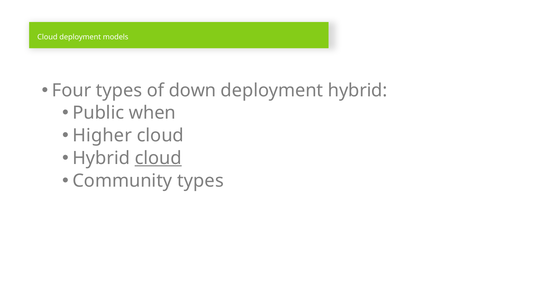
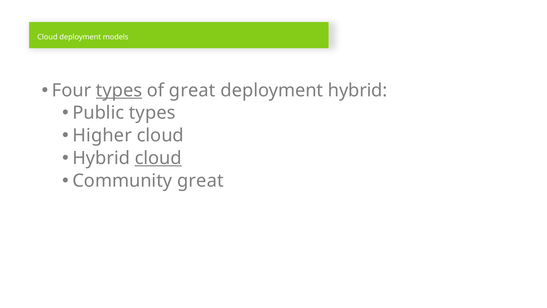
types at (119, 90) underline: none -> present
of down: down -> great
Public when: when -> types
Community types: types -> great
